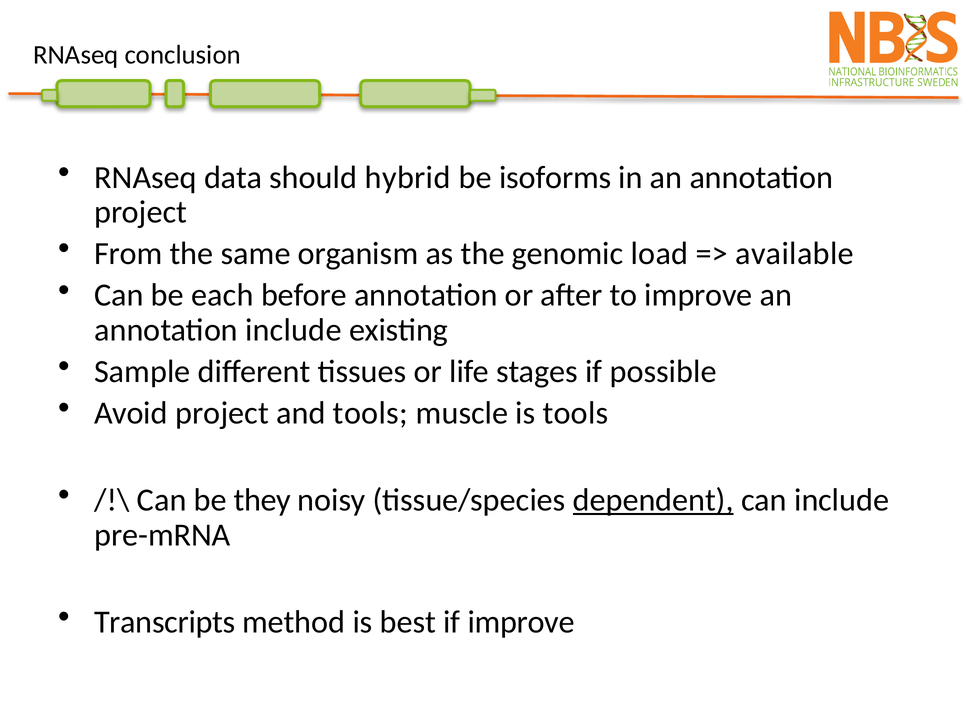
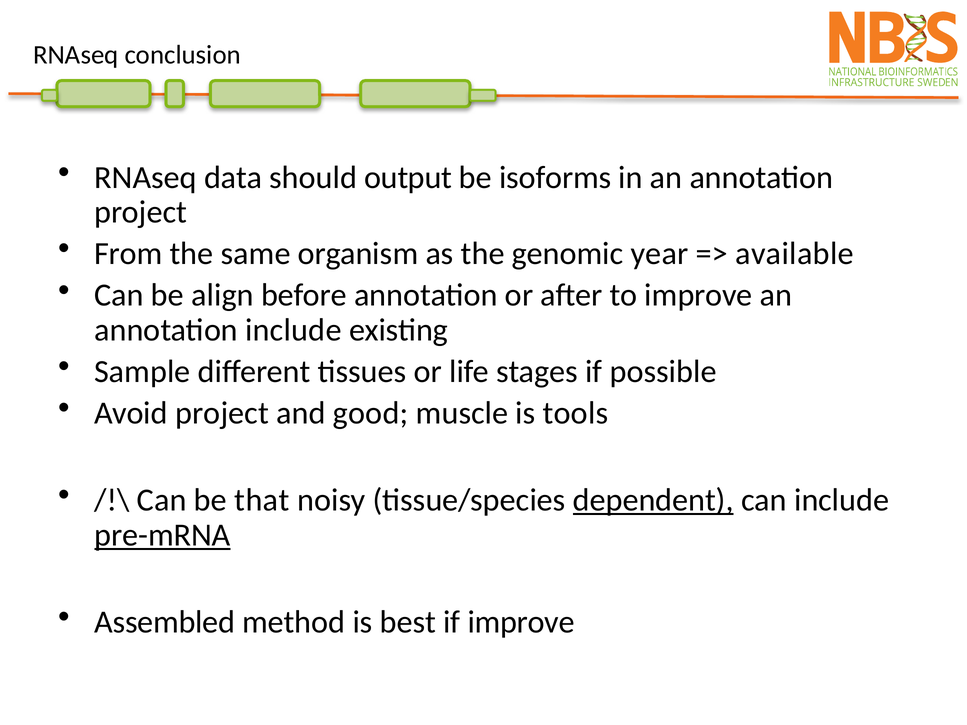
hybrid: hybrid -> output
load: load -> year
each: each -> align
and tools: tools -> good
they: they -> that
pre-mRNA underline: none -> present
Transcripts: Transcripts -> Assembled
